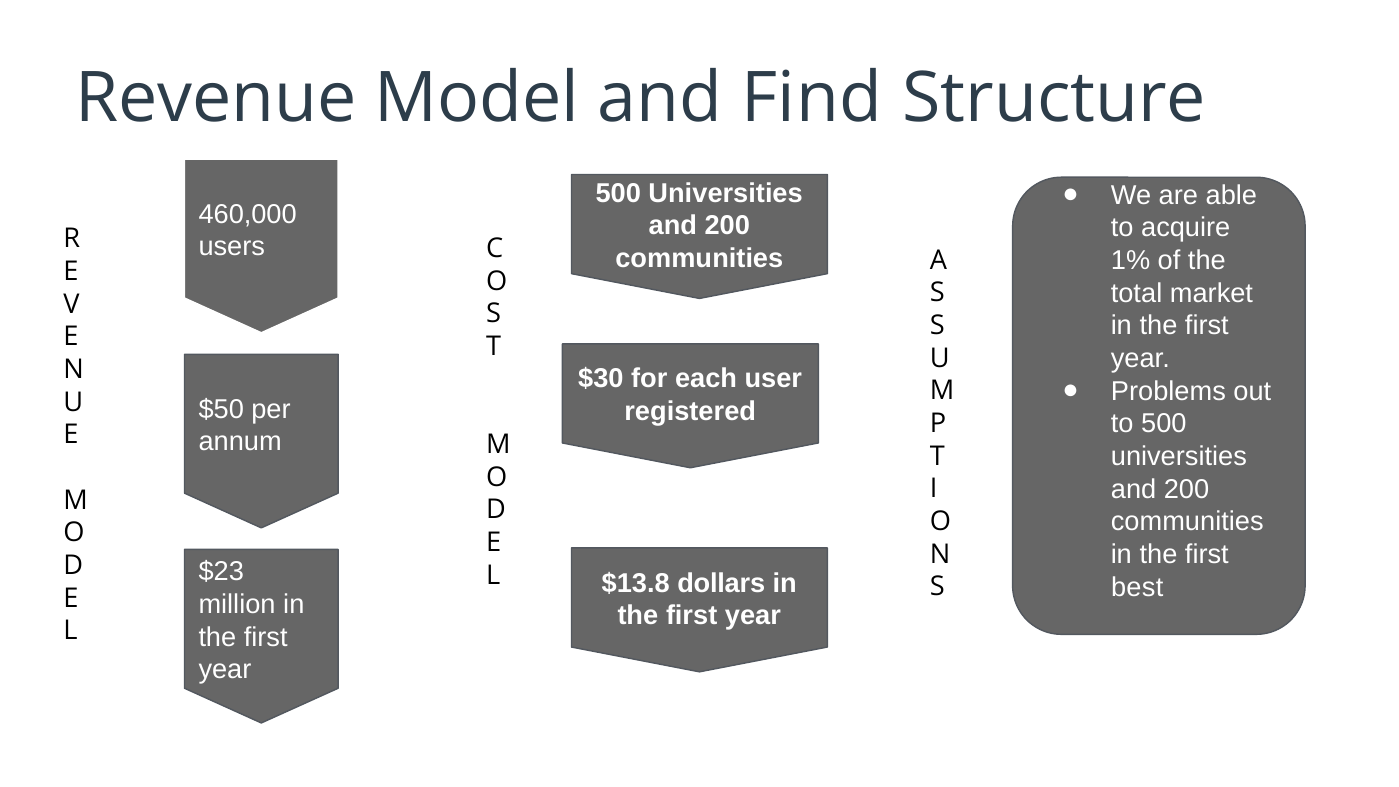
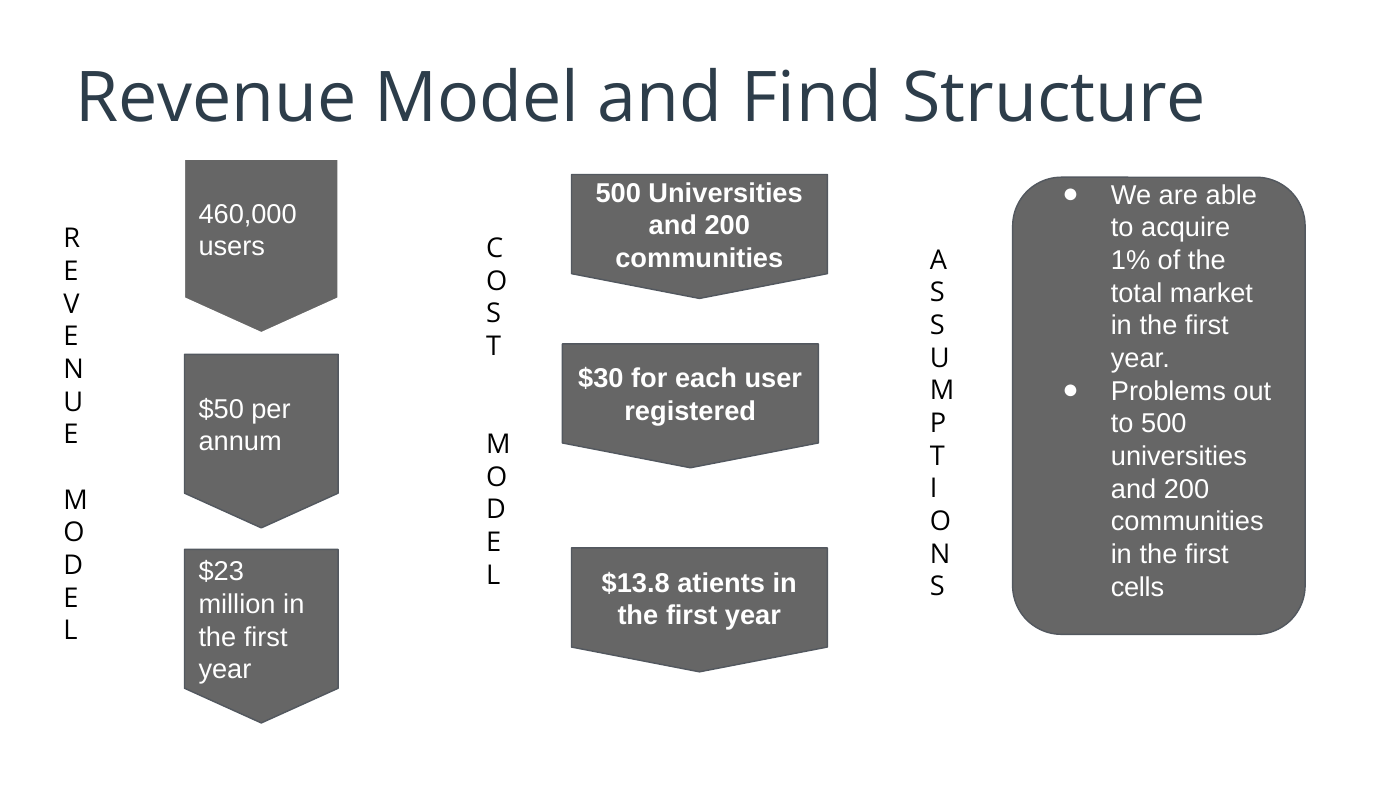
$13.8 dollars: dollars -> atients
best: best -> cells
